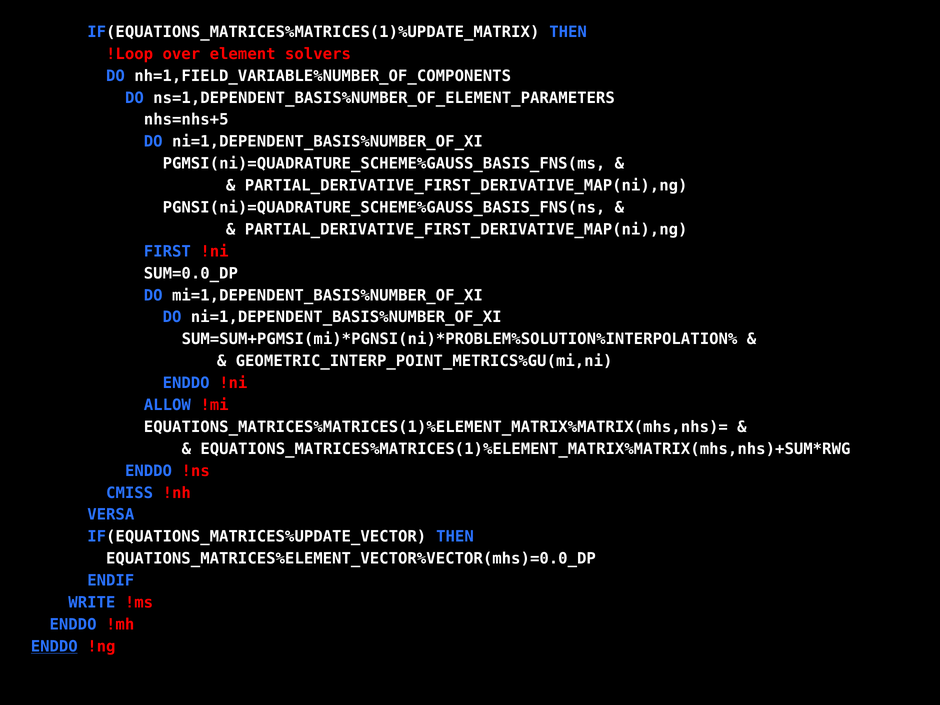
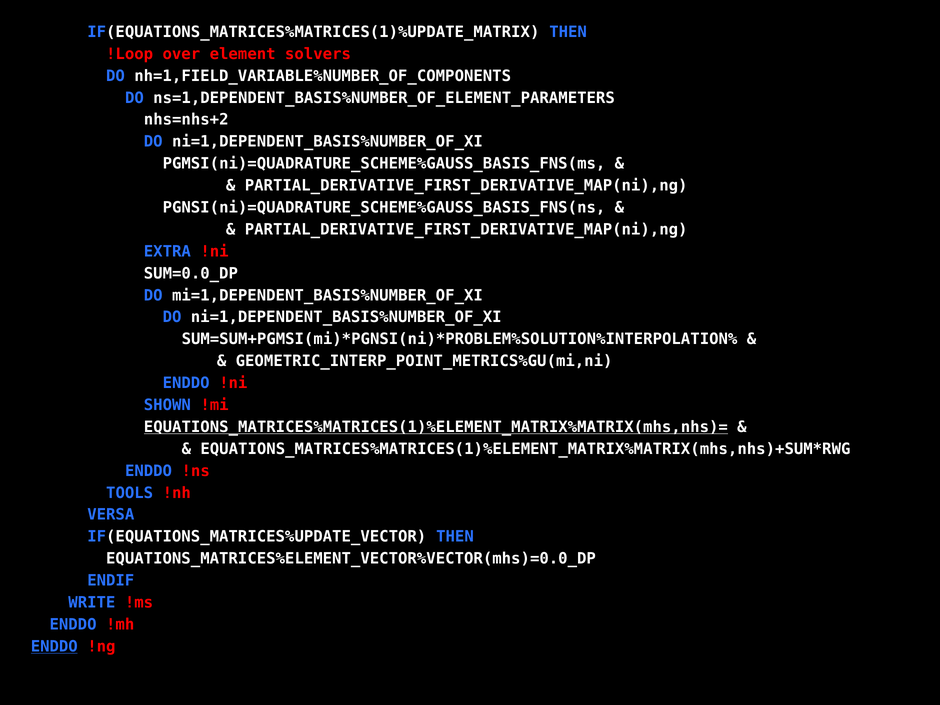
nhs=nhs+5: nhs=nhs+5 -> nhs=nhs+2
FIRST: FIRST -> EXTRA
ALLOW: ALLOW -> SHOWN
EQUATIONS_MATRICES%MATRICES(1)%ELEMENT_MATRIX%MATRIX(mhs,nhs)= underline: none -> present
CMISS: CMISS -> TOOLS
